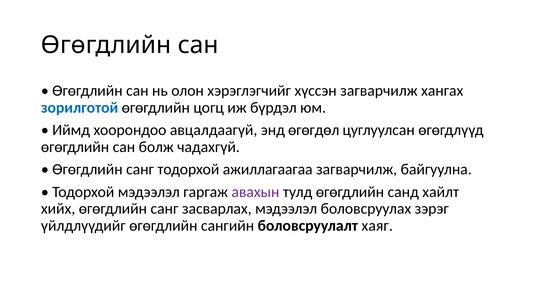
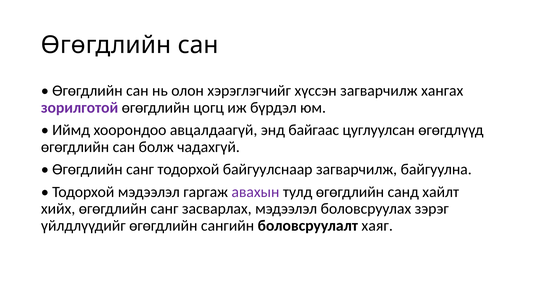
зорилготой colour: blue -> purple
өгөгдөл: өгөгдөл -> байгаас
ажиллагаагаа: ажиллагаагаа -> байгуулснаар
